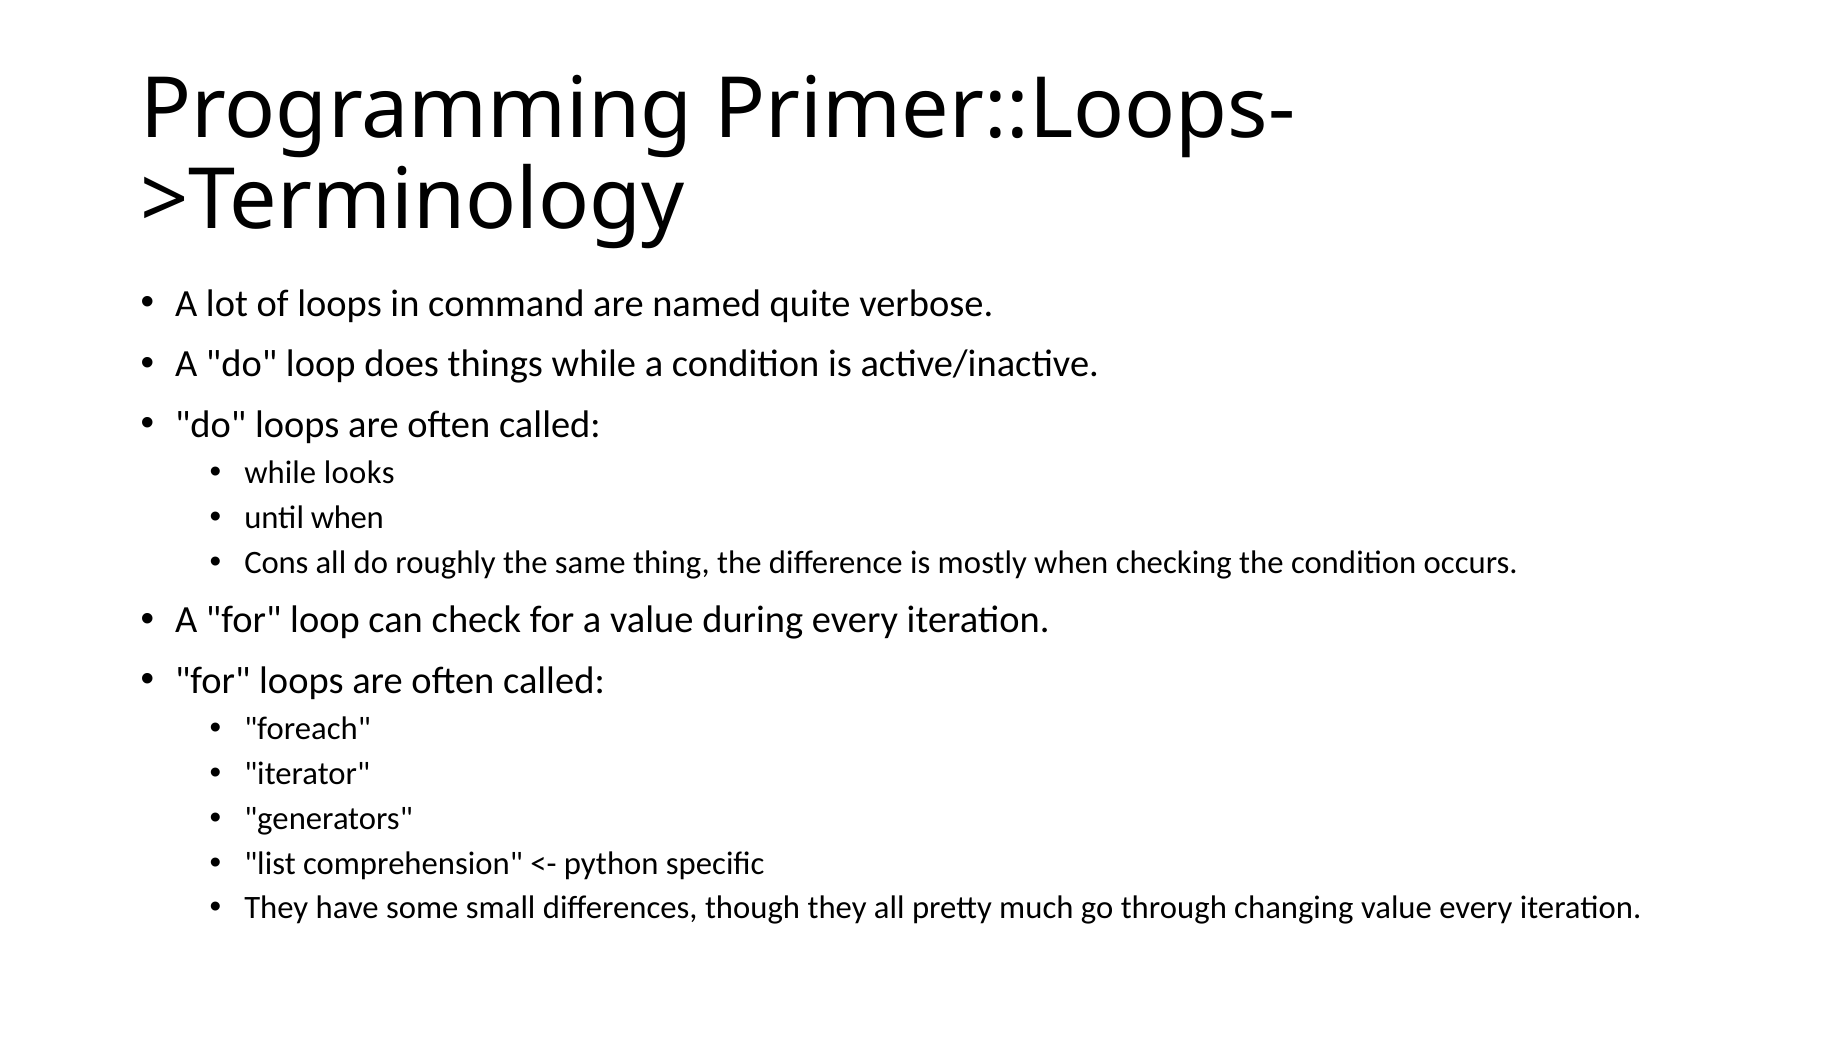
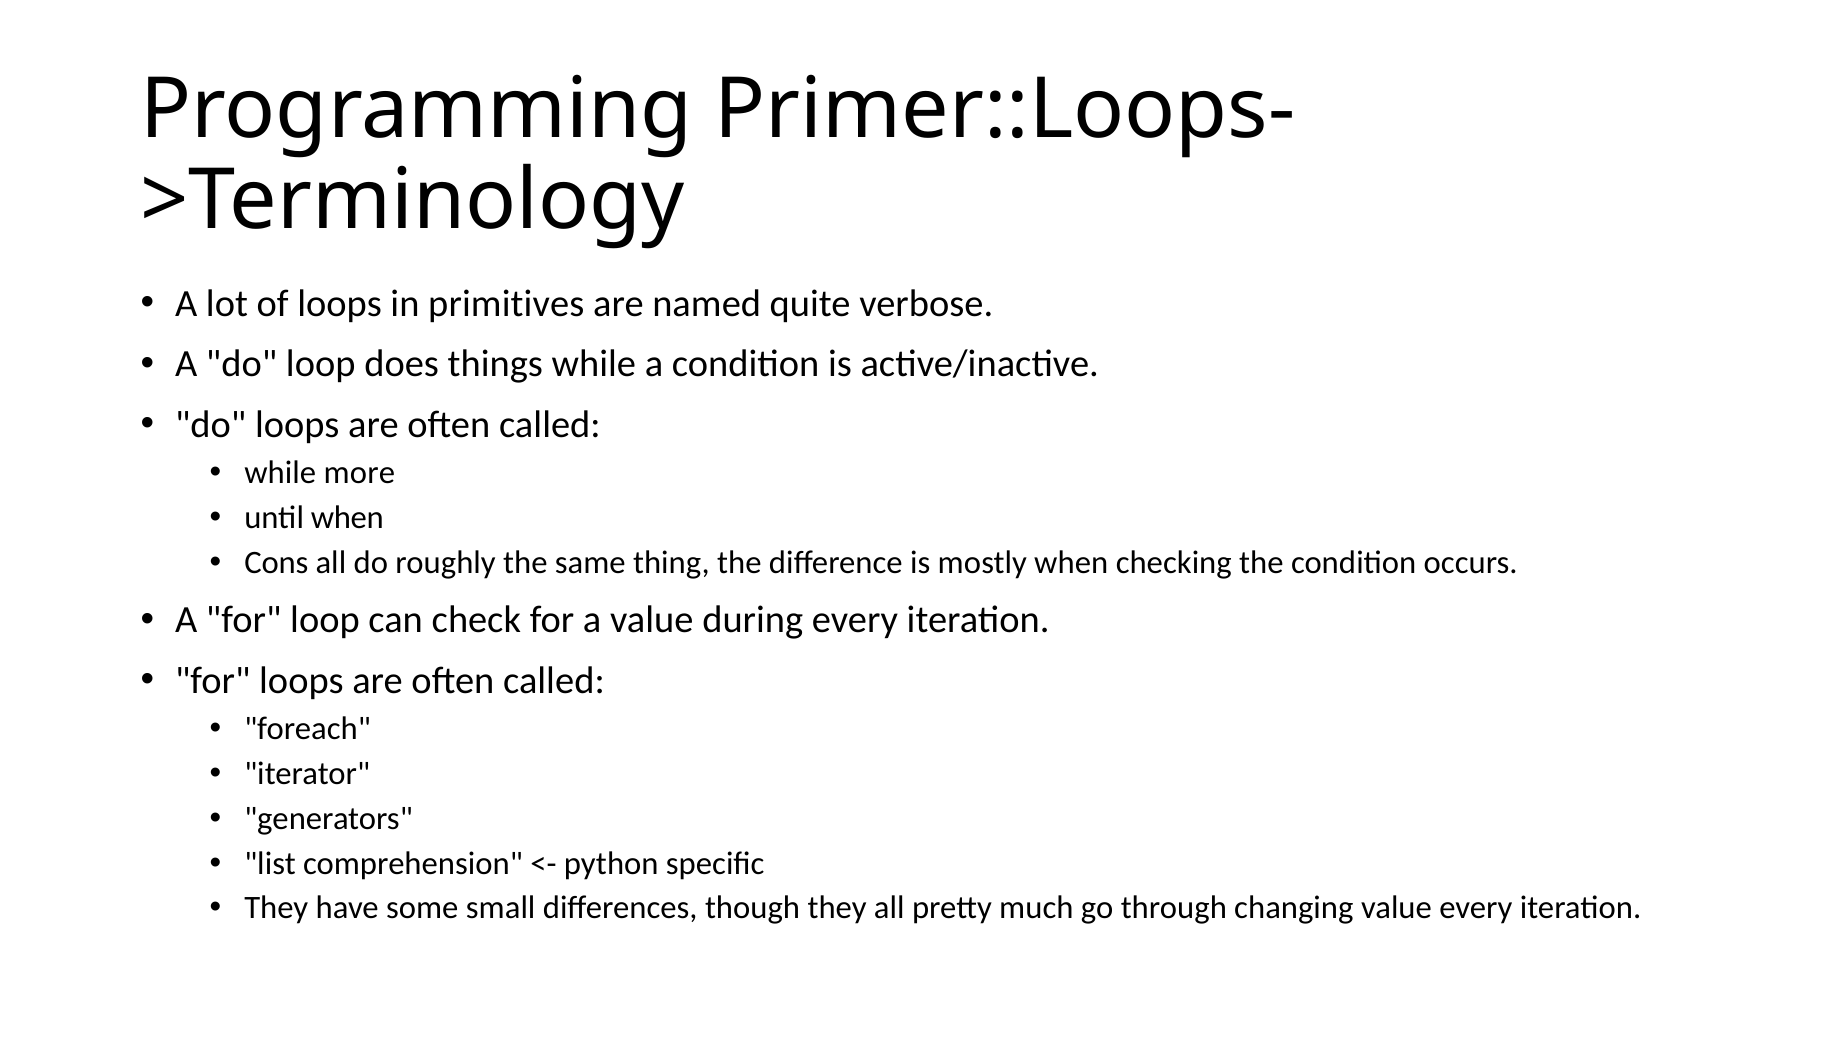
command: command -> primitives
looks: looks -> more
